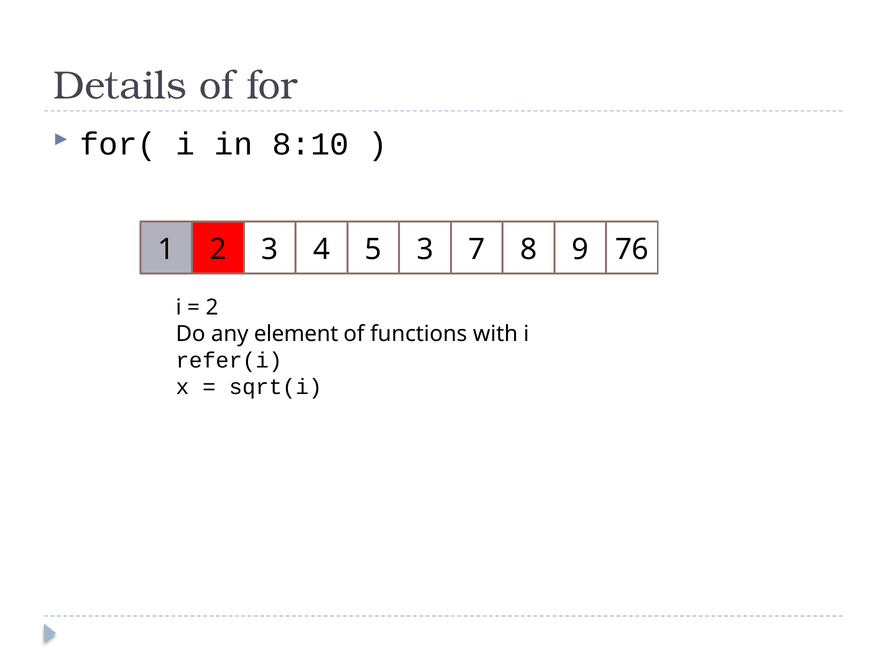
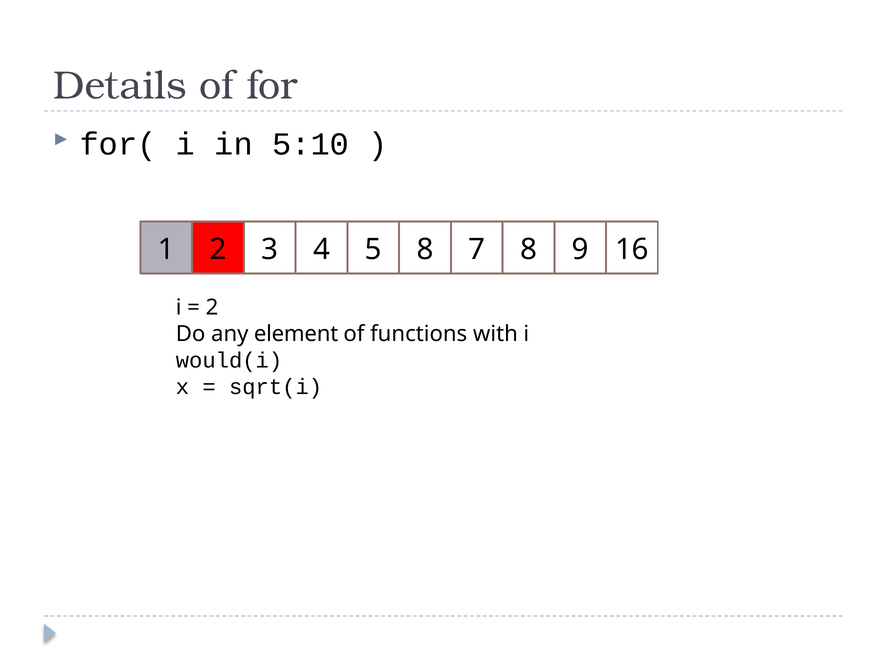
8:10: 8:10 -> 5:10
5 3: 3 -> 8
76: 76 -> 16
refer(i: refer(i -> would(i
